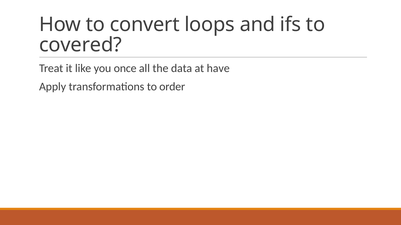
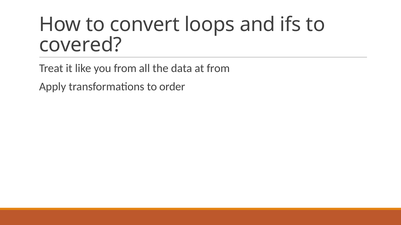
you once: once -> from
at have: have -> from
